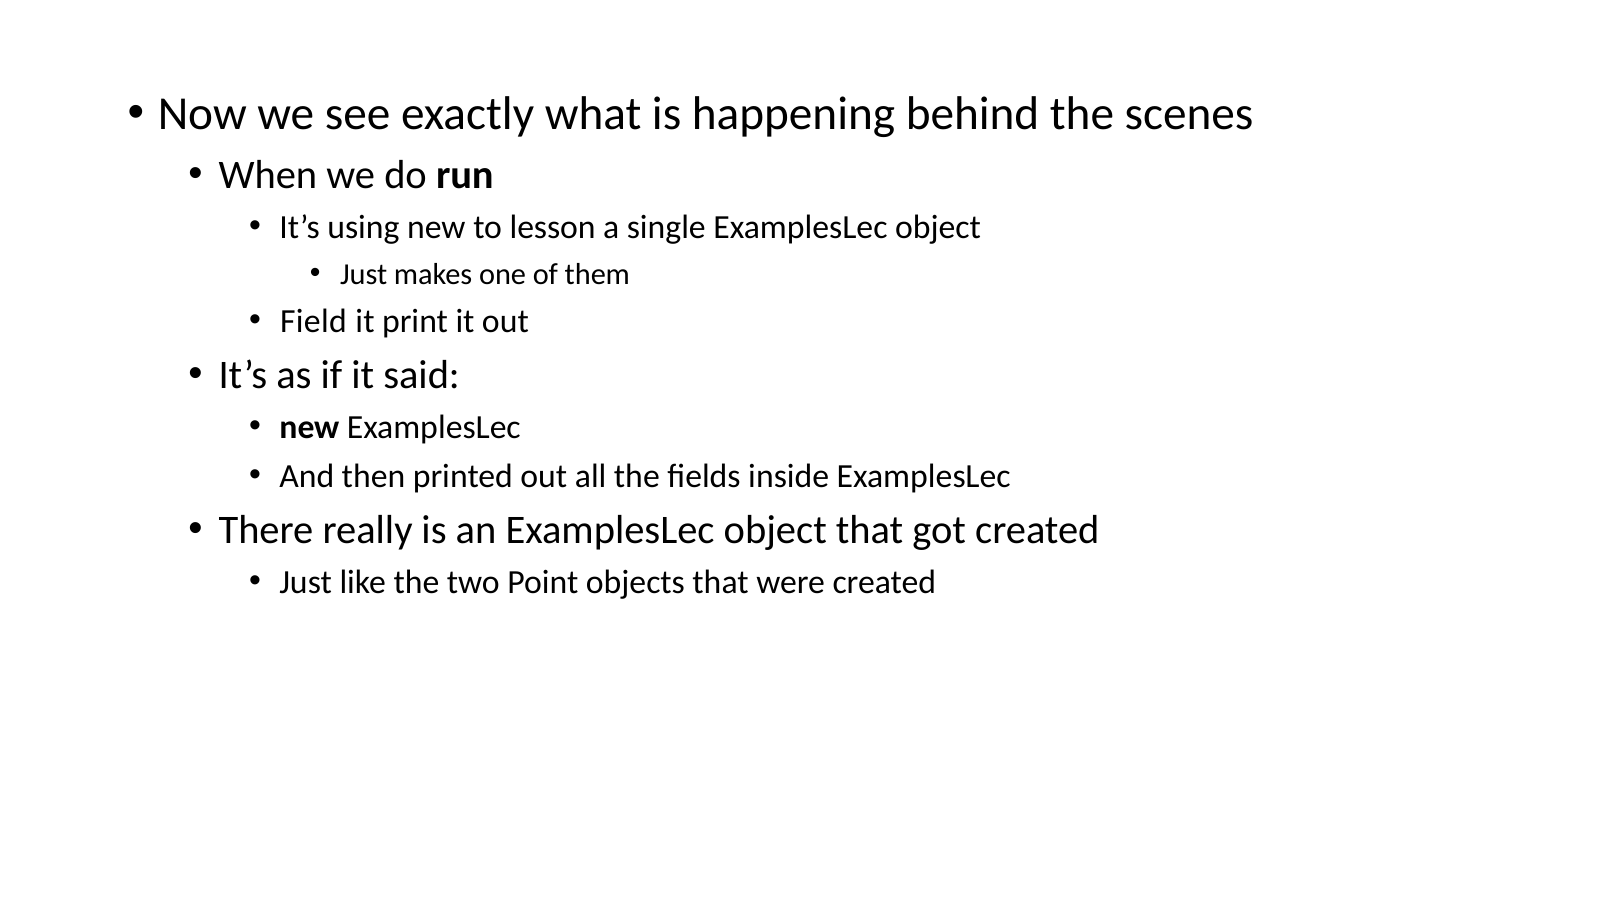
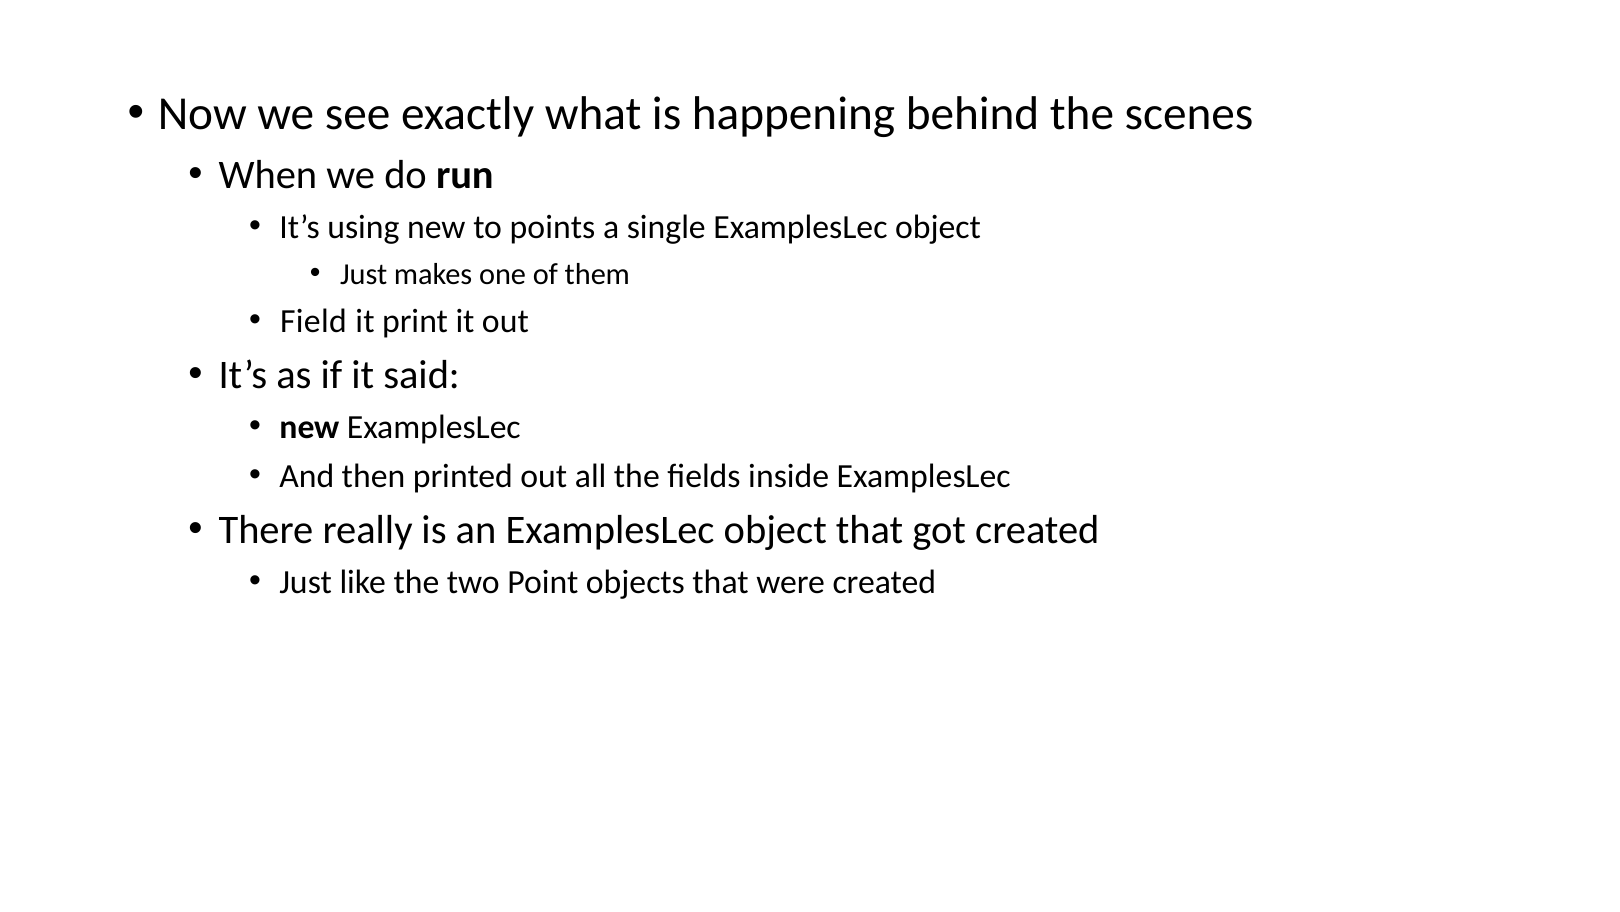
lesson: lesson -> points
